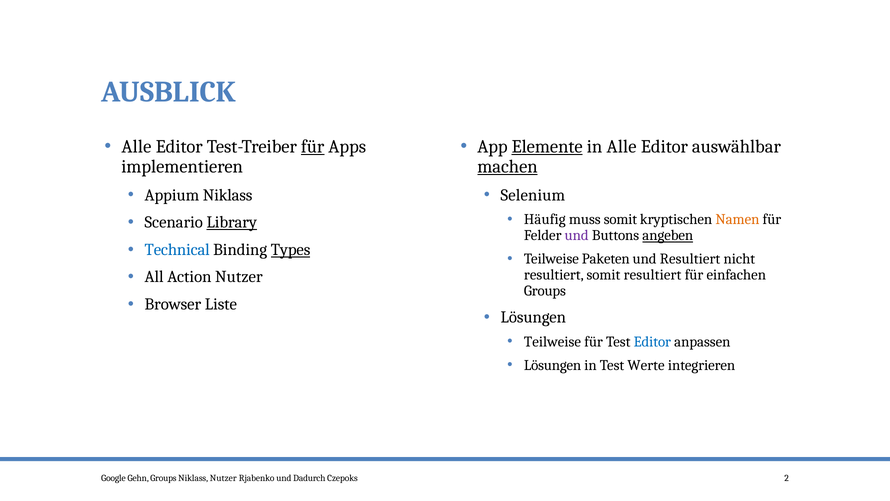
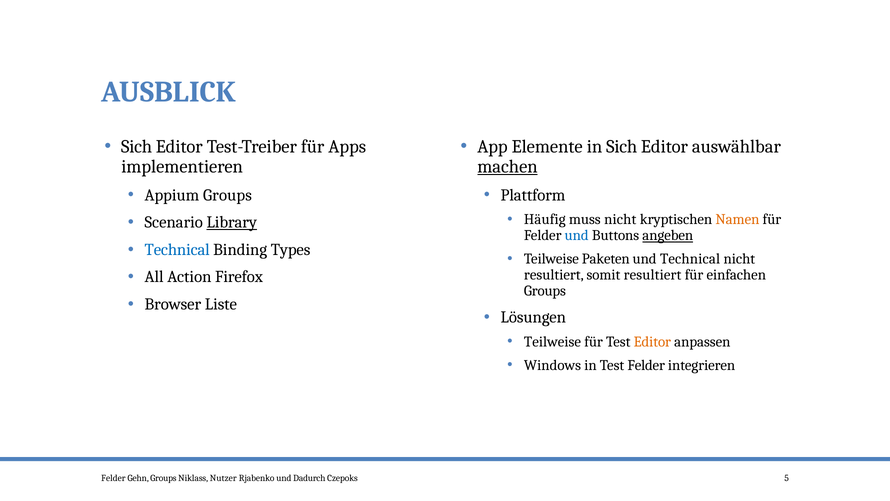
Alle at (136, 147): Alle -> Sich
für at (313, 147) underline: present -> none
Elemente underline: present -> none
in Alle: Alle -> Sich
Appium Niklass: Niklass -> Groups
Selenium: Selenium -> Plattform
muss somit: somit -> nicht
und at (577, 235) colour: purple -> blue
Types underline: present -> none
und Resultiert: Resultiert -> Technical
Action Nutzer: Nutzer -> Firefox
Editor at (652, 341) colour: blue -> orange
Lösungen at (553, 365): Lösungen -> Windows
Test Werte: Werte -> Felder
Google at (113, 478): Google -> Felder
2: 2 -> 5
